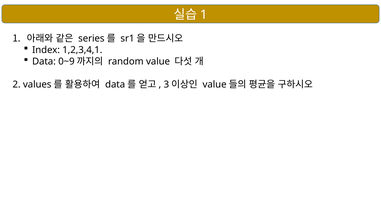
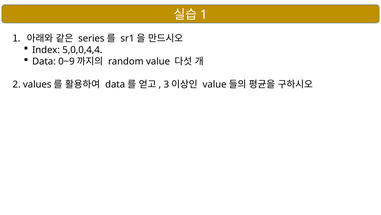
1,2,3,4,1: 1,2,3,4,1 -> 5,0,0,4,4
